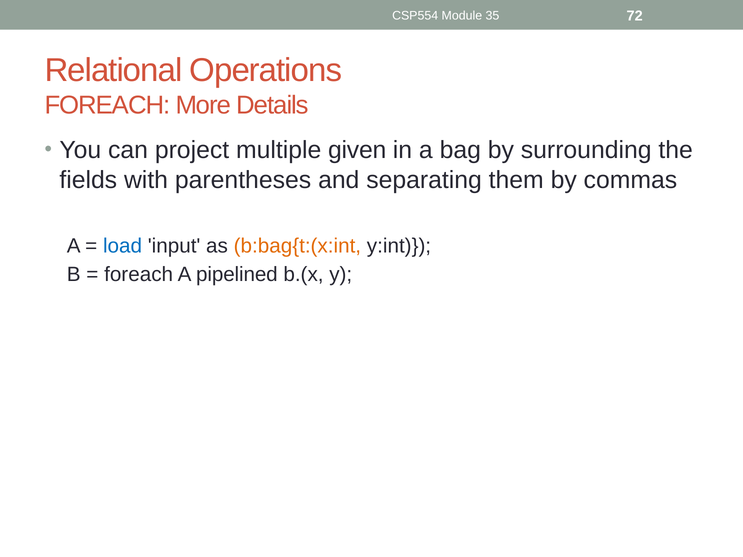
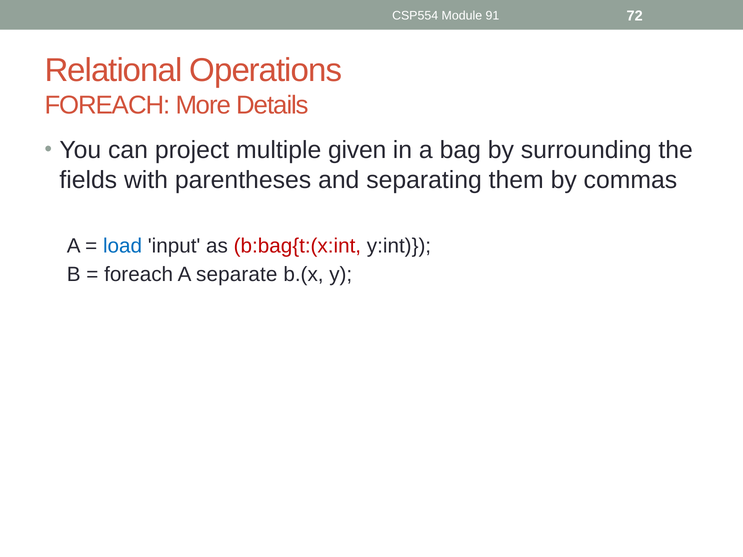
35: 35 -> 91
b:bag{t:(x:int colour: orange -> red
pipelined: pipelined -> separate
